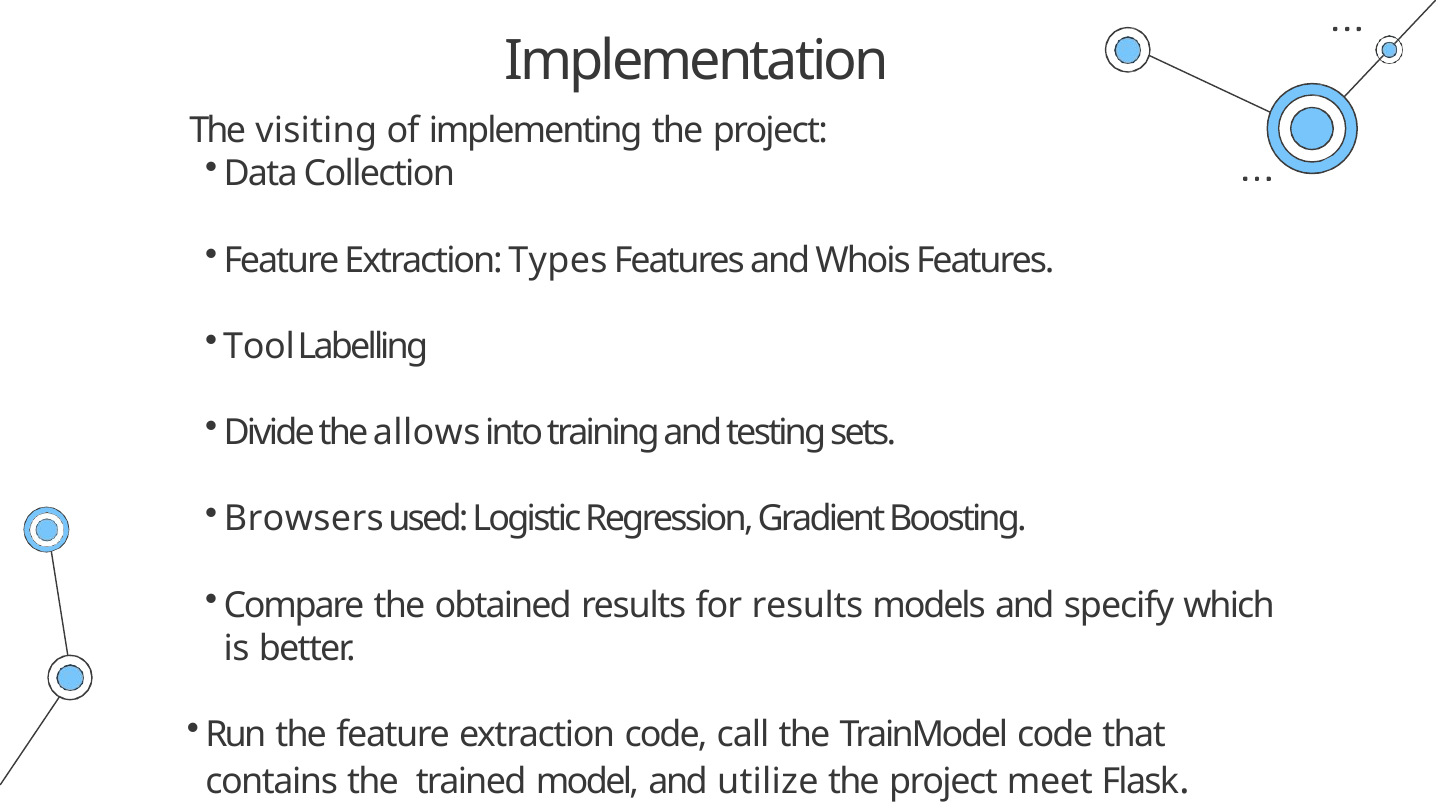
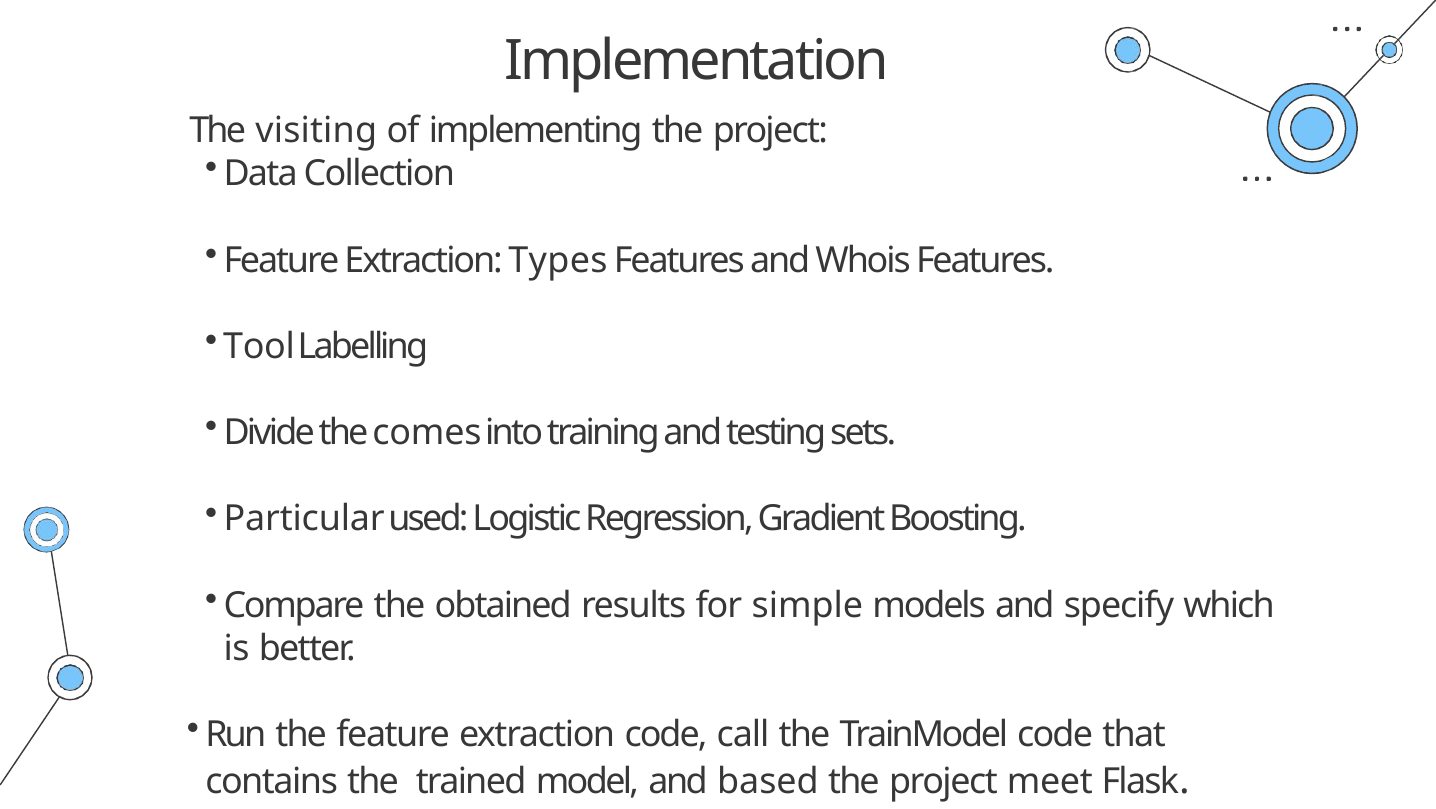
allows: allows -> comes
Browsers: Browsers -> Particular
for results: results -> simple
utilize: utilize -> based
